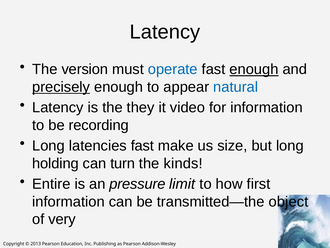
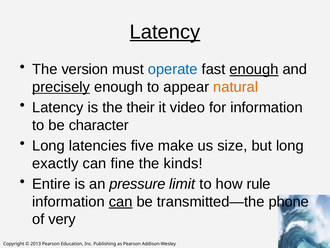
Latency at (165, 32) underline: none -> present
natural colour: blue -> orange
they: they -> their
recording: recording -> character
latencies fast: fast -> five
holding: holding -> exactly
turn: turn -> fine
first: first -> rule
can at (121, 201) underline: none -> present
object: object -> phone
